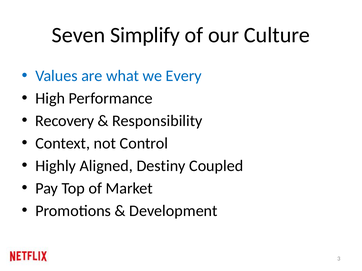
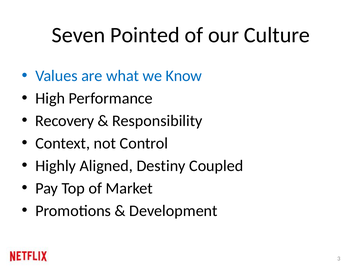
Simplify: Simplify -> Pointed
Every: Every -> Know
